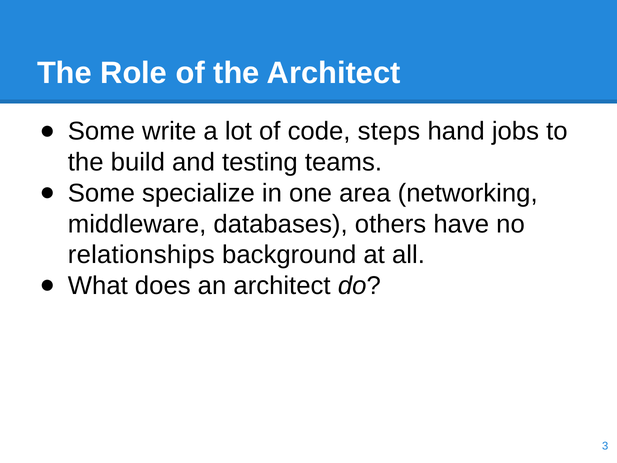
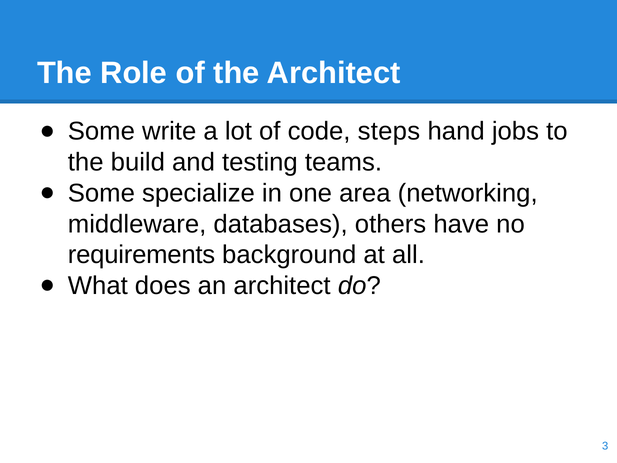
relationships: relationships -> requirements
